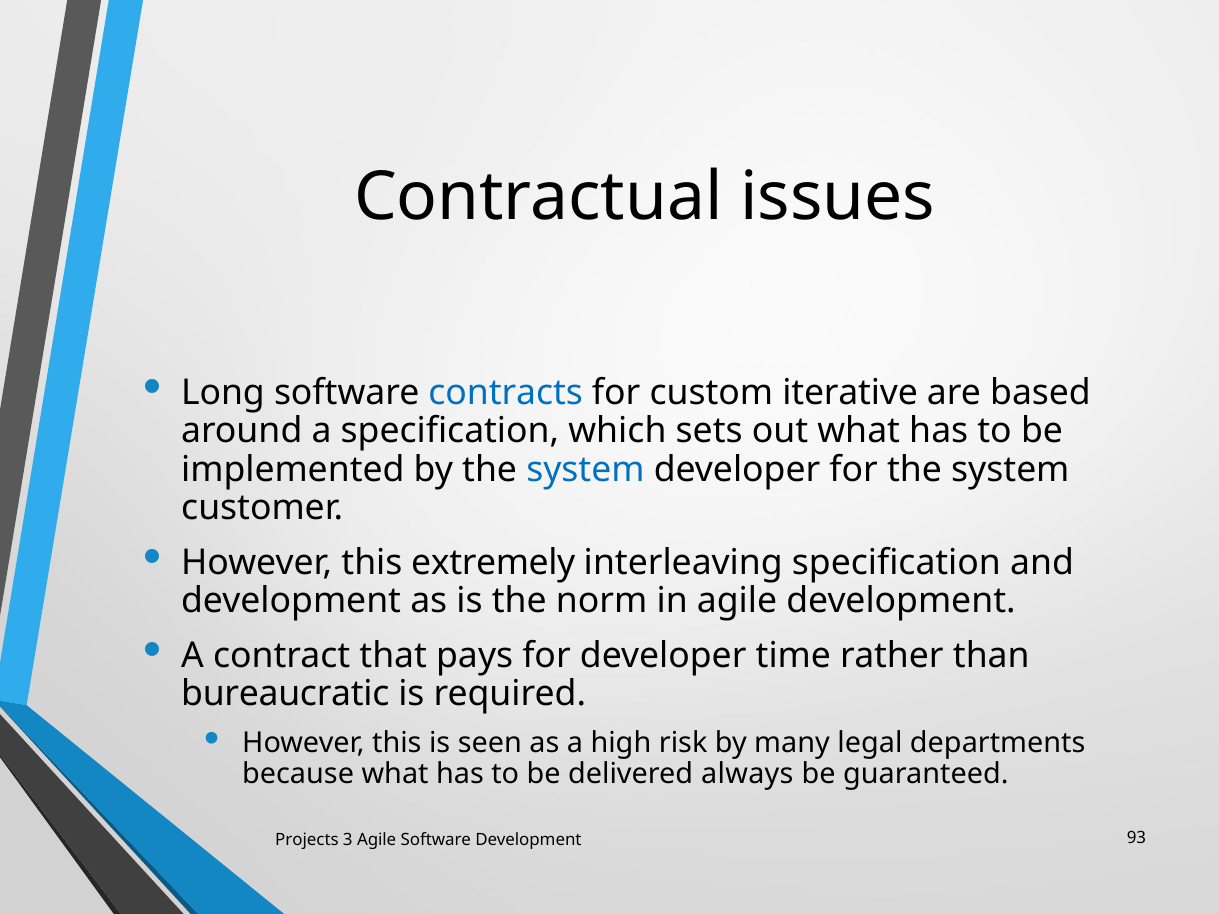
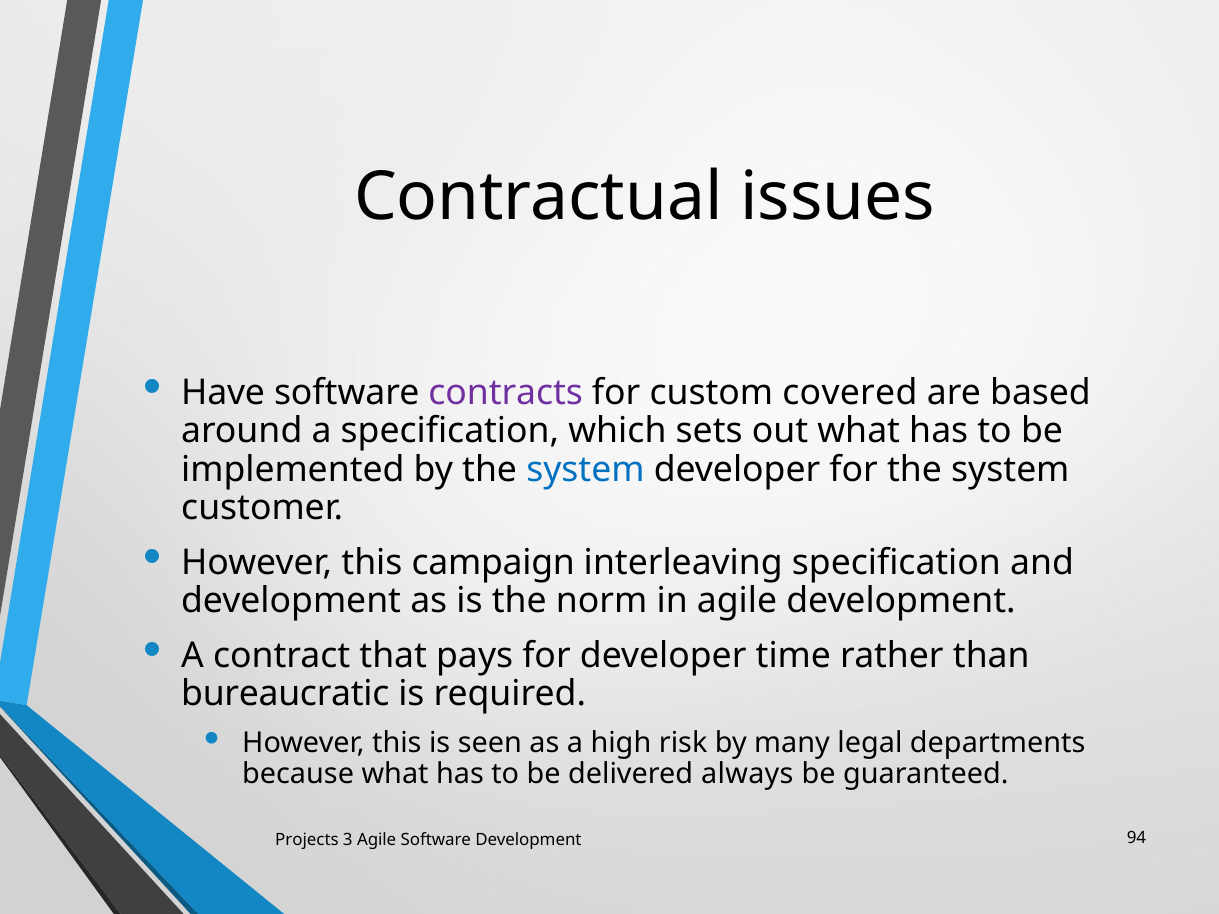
Long: Long -> Have
contracts colour: blue -> purple
iterative: iterative -> covered
extremely: extremely -> campaign
93: 93 -> 94
